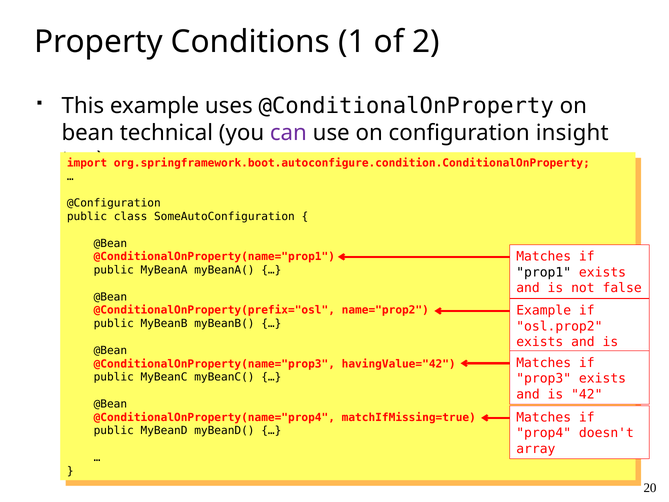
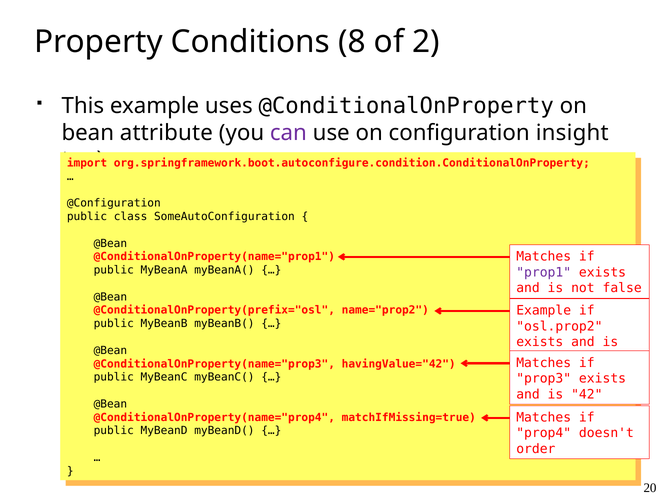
1: 1 -> 8
technical: technical -> attribute
prop1 colour: black -> purple
array: array -> order
